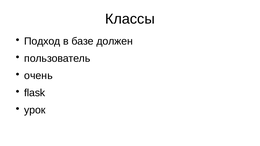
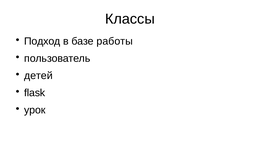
должен: должен -> работы
очень: очень -> детей
